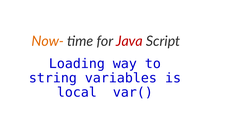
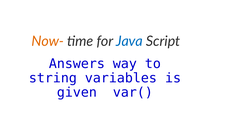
Java colour: red -> blue
Loading: Loading -> Answers
local: local -> given
